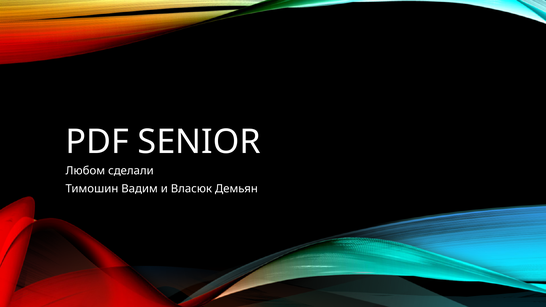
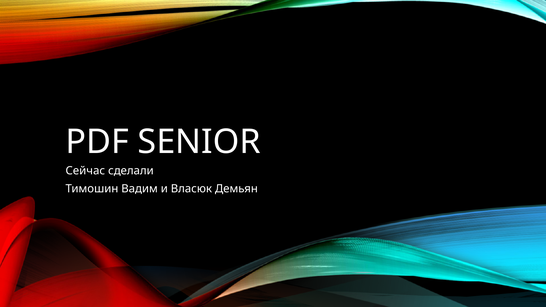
Любом: Любом -> Сейчас
